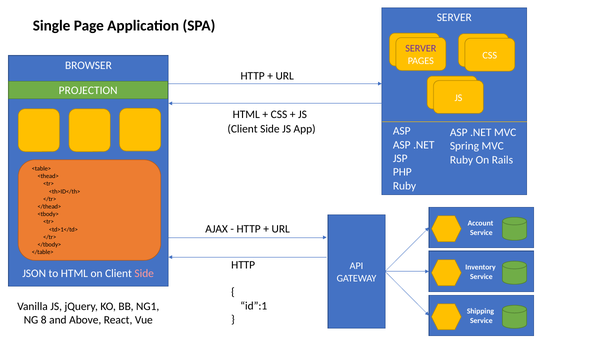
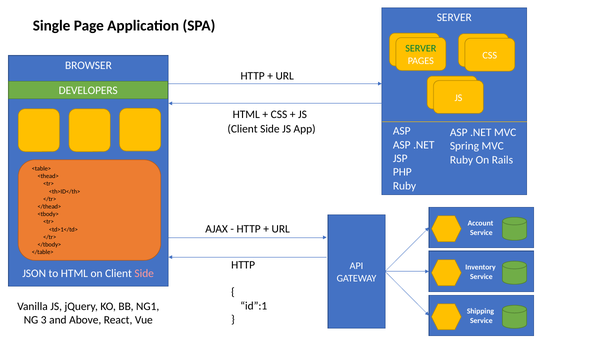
SERVER at (421, 49) colour: purple -> green
PROJECTION: PROJECTION -> DEVELOPERS
8: 8 -> 3
